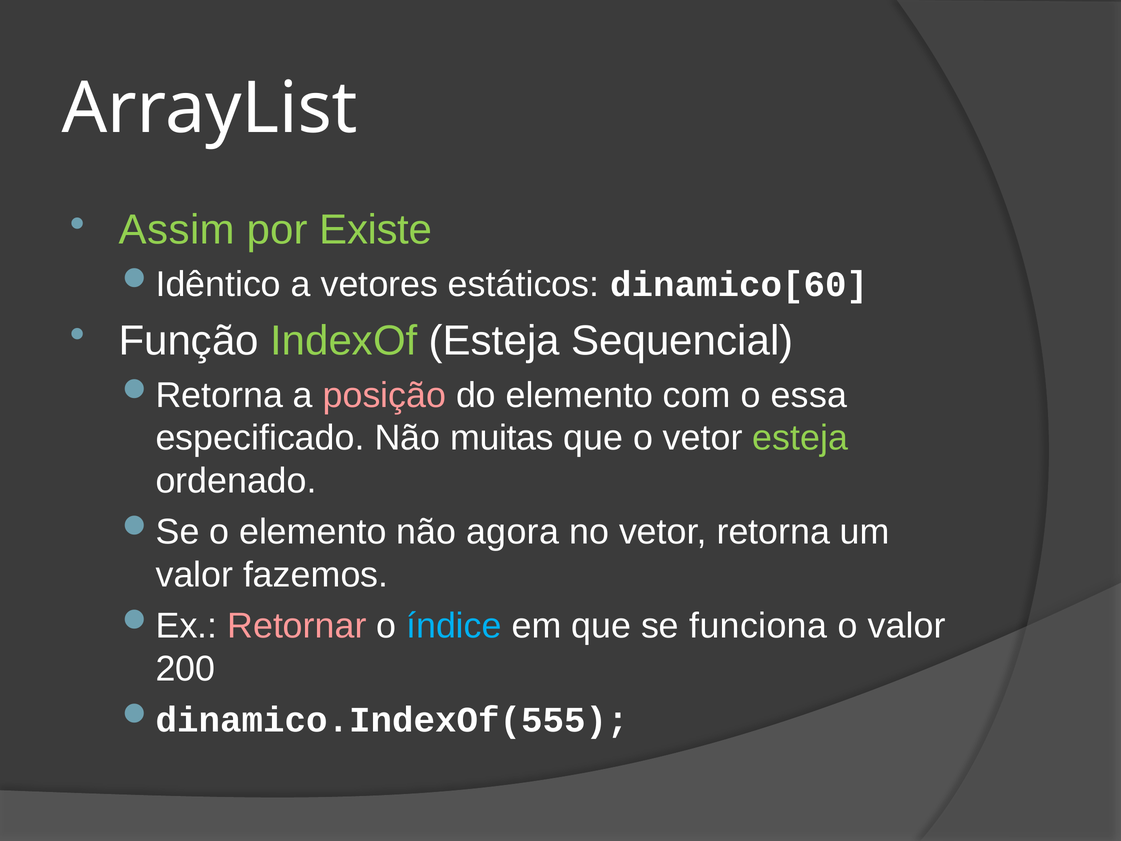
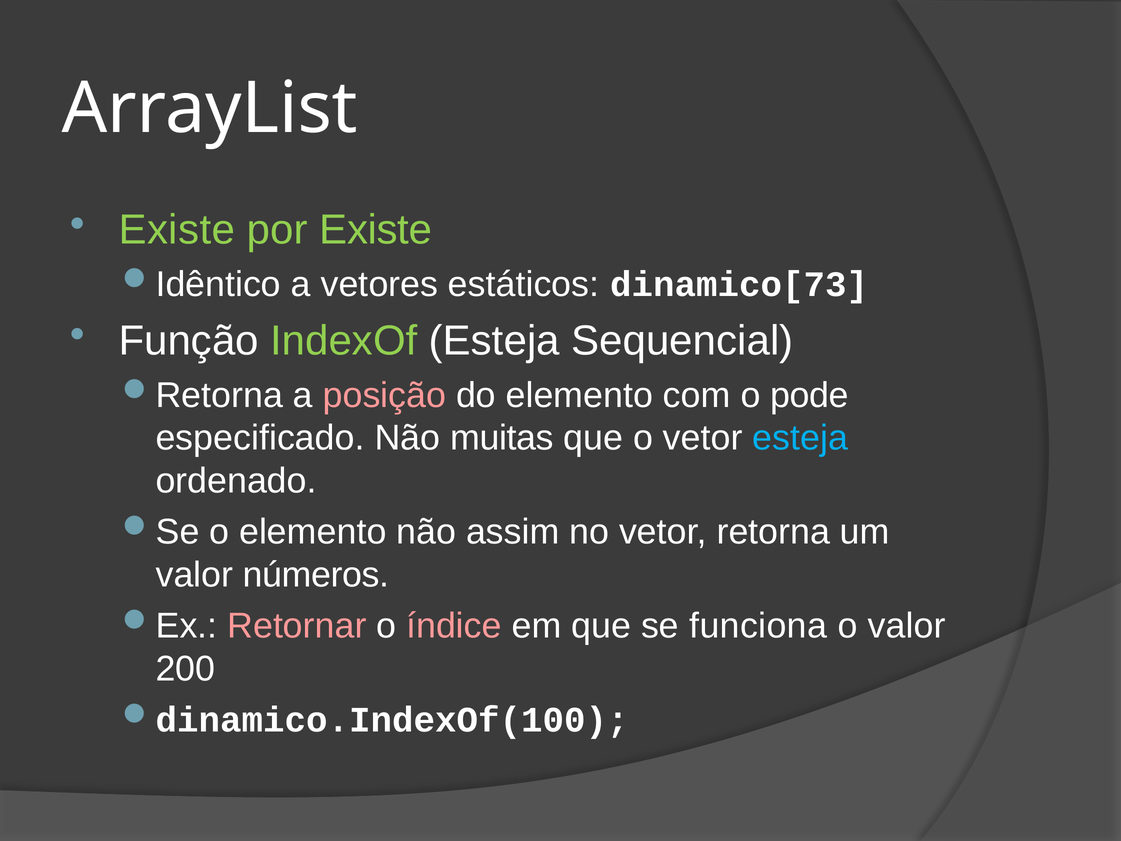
Assim at (177, 230): Assim -> Existe
dinamico[60: dinamico[60 -> dinamico[73
essa: essa -> pode
esteja at (800, 438) colour: light green -> light blue
agora: agora -> assim
fazemos: fazemos -> números
índice colour: light blue -> pink
dinamico.IndexOf(555: dinamico.IndexOf(555 -> dinamico.IndexOf(100
